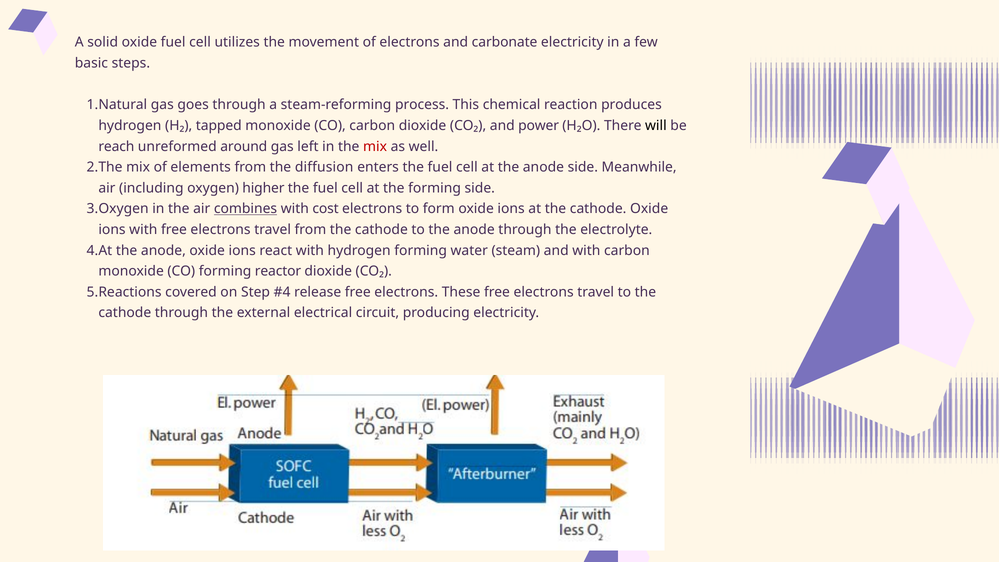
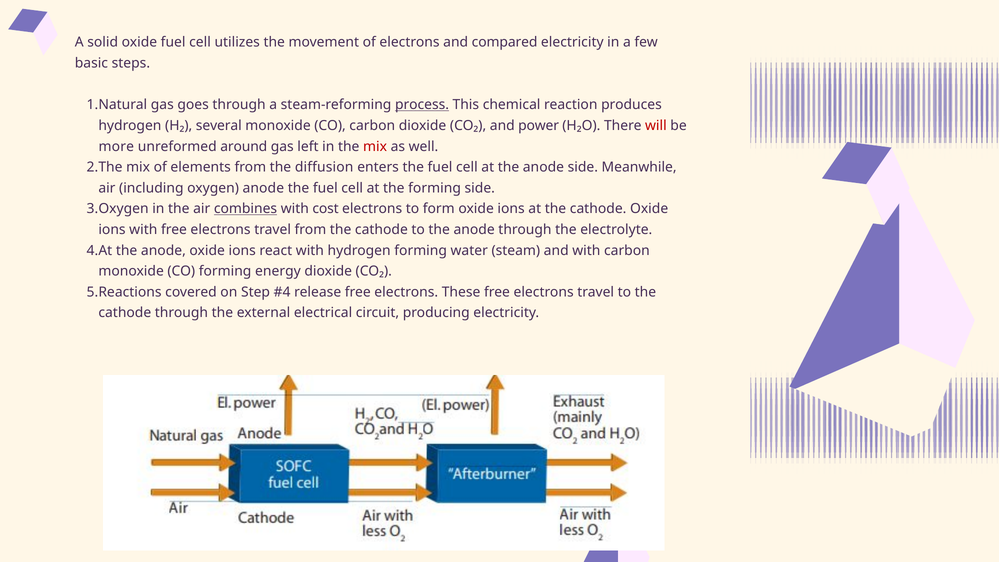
carbonate: carbonate -> compared
process underline: none -> present
tapped: tapped -> several
will colour: black -> red
reach: reach -> more
oxygen higher: higher -> anode
reactor: reactor -> energy
